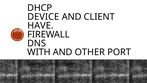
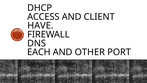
DEVICE: DEVICE -> ACCESS
WITH: WITH -> EACH
